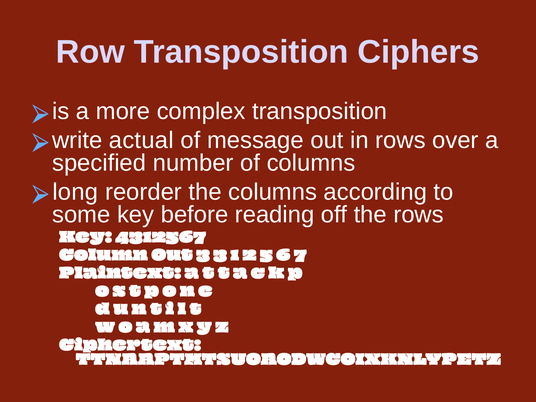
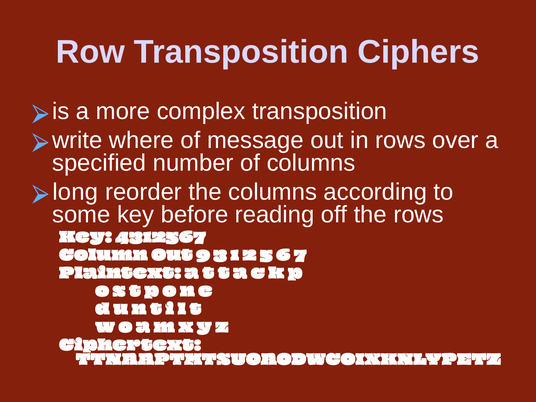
actual: actual -> where
Out 3: 3 -> 9
